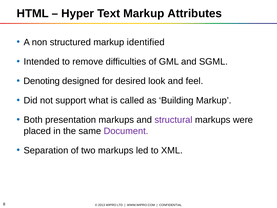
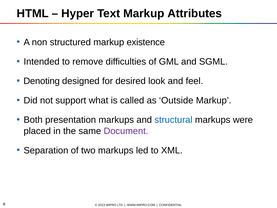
identified: identified -> existence
Building: Building -> Outside
structural colour: purple -> blue
